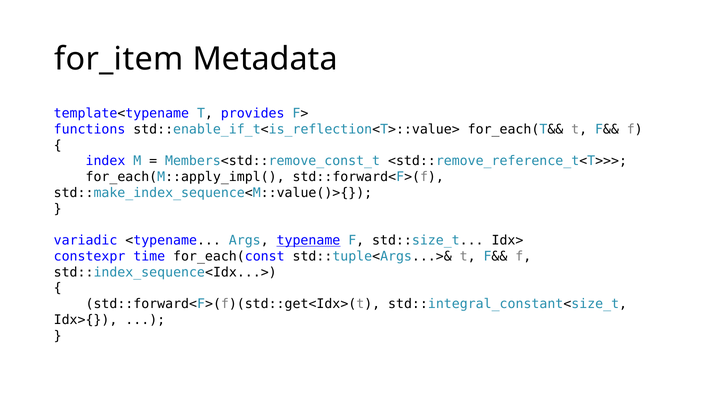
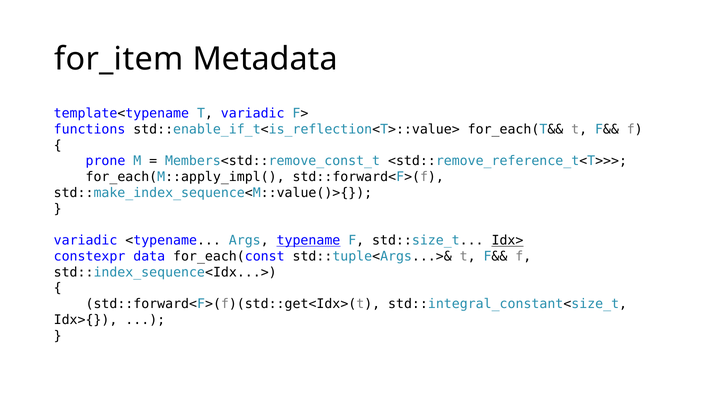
T provides: provides -> variadic
index: index -> prone
Idx> underline: none -> present
time: time -> data
